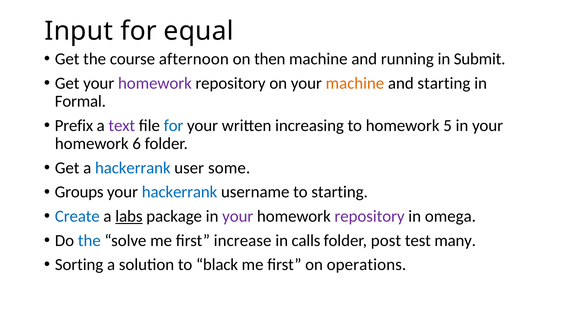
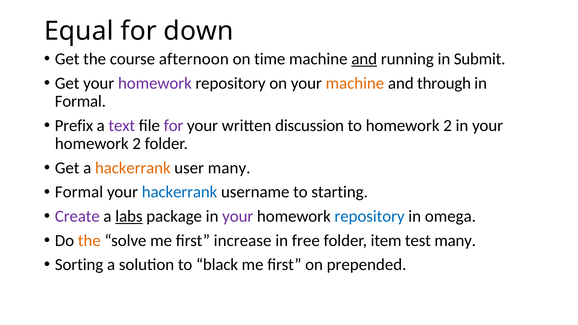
Input: Input -> Equal
equal: equal -> down
then: then -> time
and at (364, 59) underline: none -> present
and starting: starting -> through
for at (174, 126) colour: blue -> purple
increasing: increasing -> discussion
to homework 5: 5 -> 2
6 at (137, 144): 6 -> 2
hackerrank at (133, 168) colour: blue -> orange
user some: some -> many
Groups at (79, 192): Groups -> Formal
Create colour: blue -> purple
repository at (370, 216) colour: purple -> blue
the at (89, 241) colour: blue -> orange
calls: calls -> free
post: post -> item
operations: operations -> prepended
